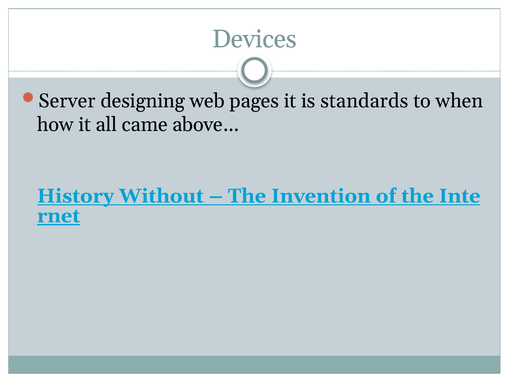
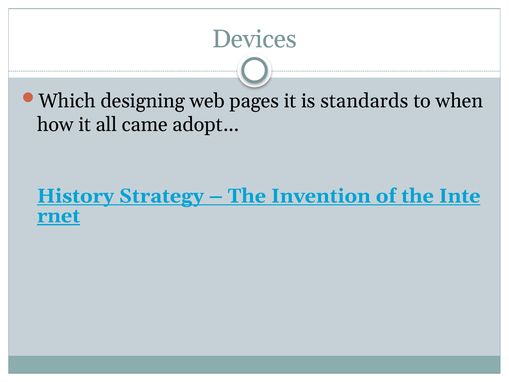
Server: Server -> Which
above…: above… -> adopt…
Without: Without -> Strategy
